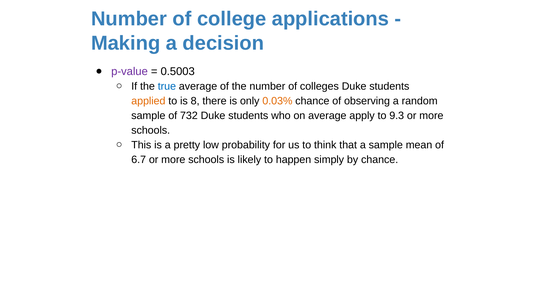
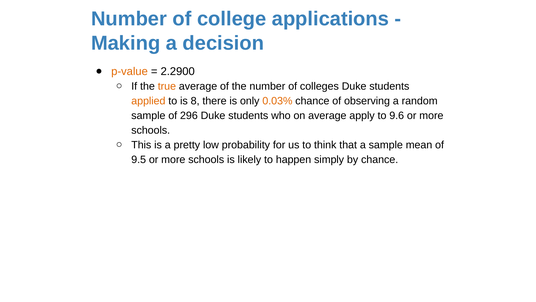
p-value colour: purple -> orange
0.5003: 0.5003 -> 2.2900
true colour: blue -> orange
732: 732 -> 296
9.3: 9.3 -> 9.6
6.7: 6.7 -> 9.5
